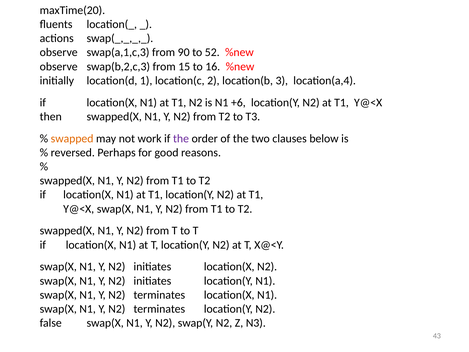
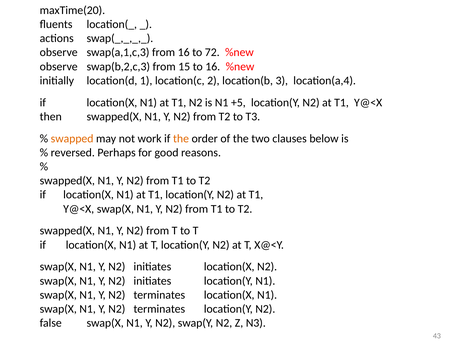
from 90: 90 -> 16
52: 52 -> 72
+6: +6 -> +5
the at (181, 138) colour: purple -> orange
